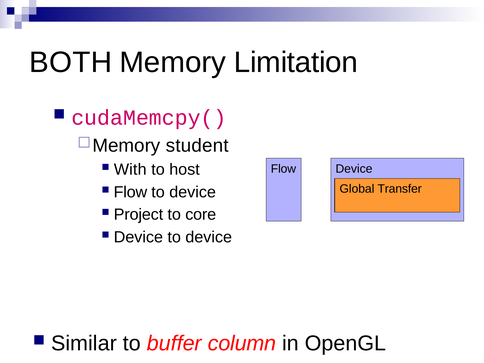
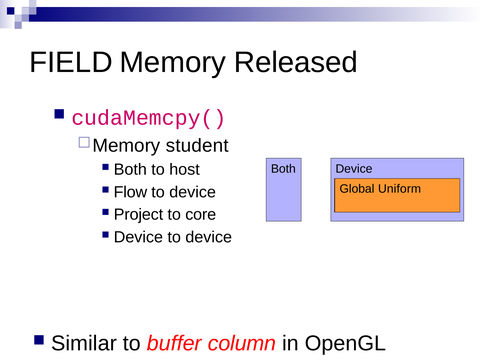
BOTH: BOTH -> FIELD
Limitation: Limitation -> Released
Flow at (283, 169): Flow -> Both
With at (130, 169): With -> Both
Transfer: Transfer -> Uniform
